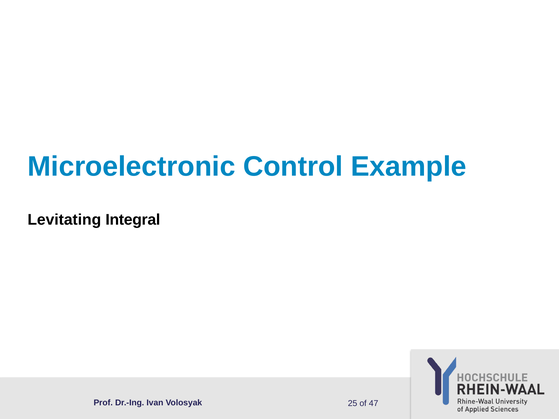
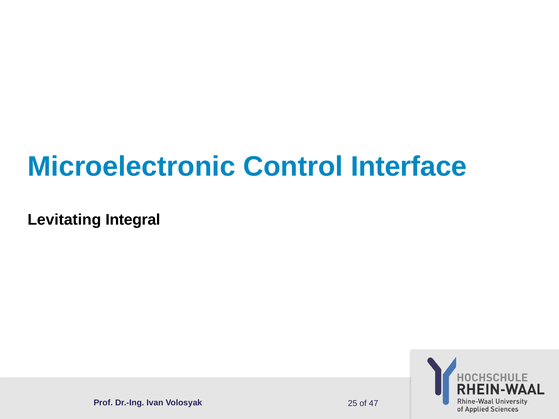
Example: Example -> Interface
